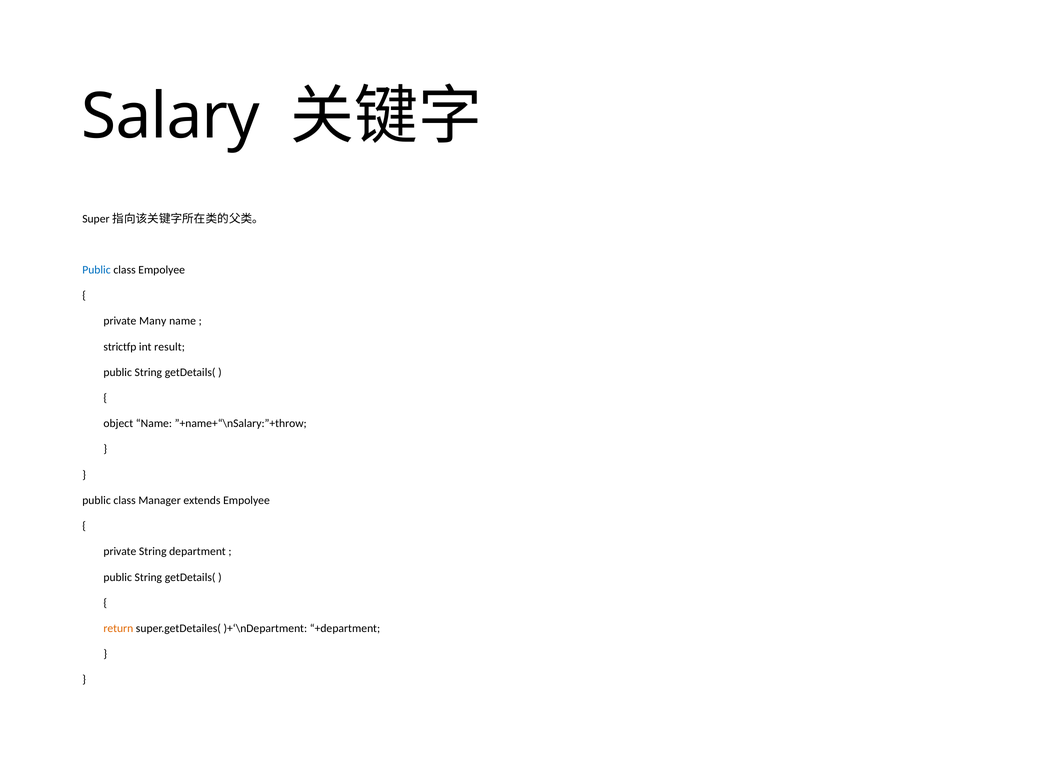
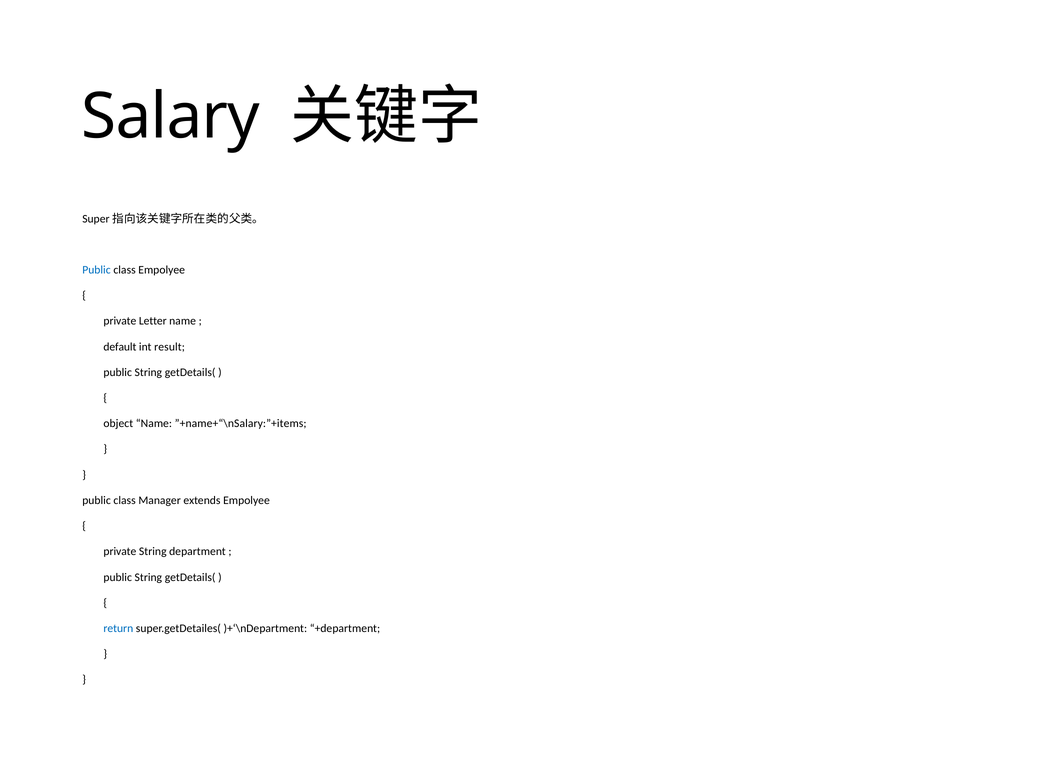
Many: Many -> Letter
strictfp: strictfp -> default
”+name+“\nSalary:”+throw: ”+name+“\nSalary:”+throw -> ”+name+“\nSalary:”+items
return colour: orange -> blue
